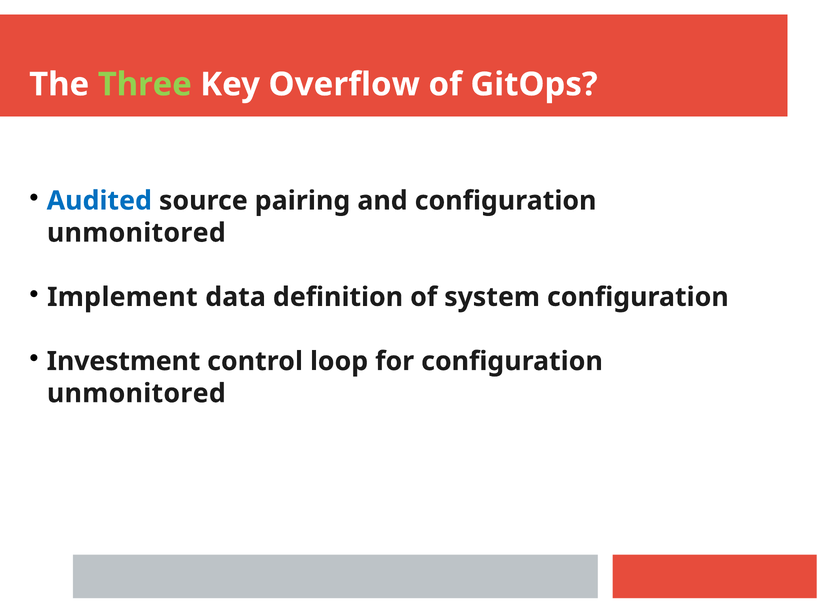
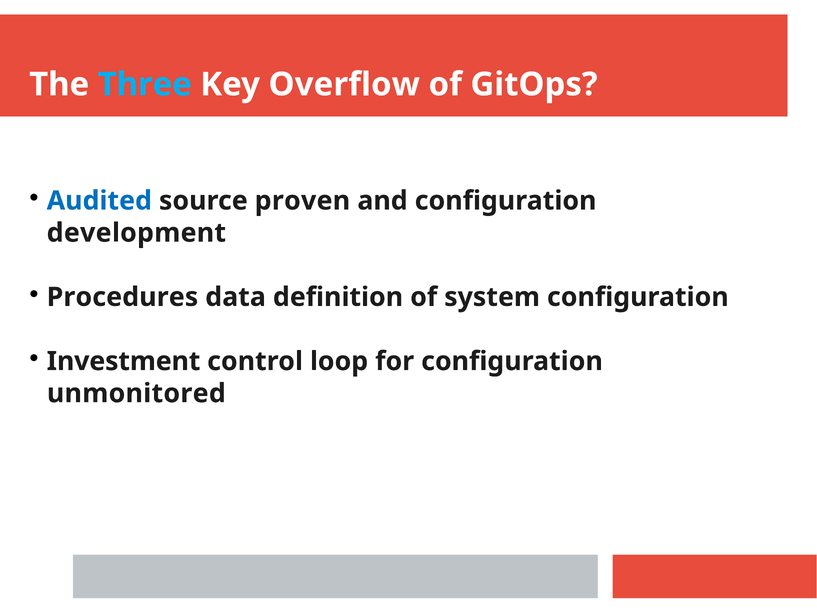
Three colour: light green -> light blue
pairing: pairing -> proven
unmonitored at (136, 233): unmonitored -> development
Implement: Implement -> Procedures
